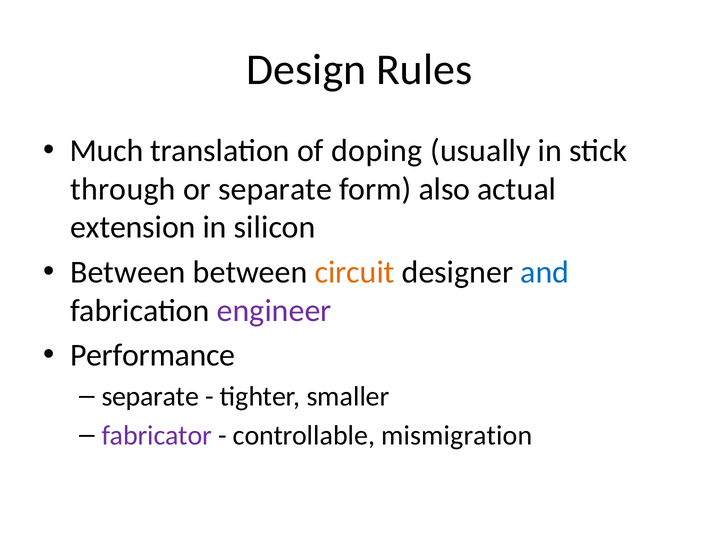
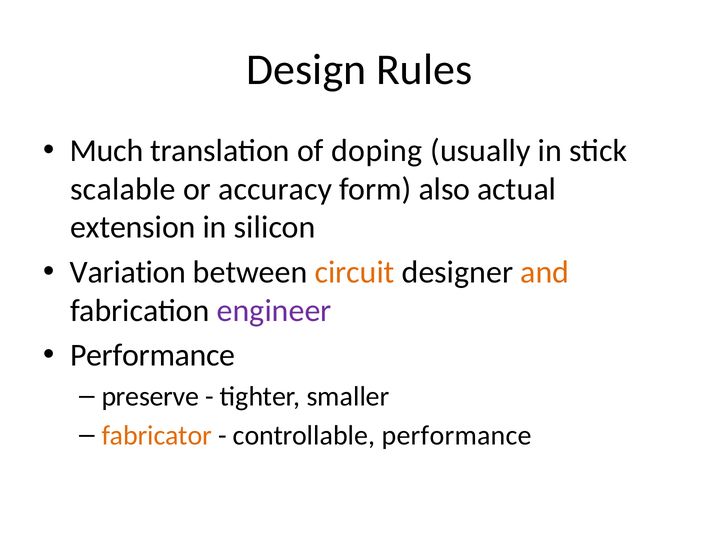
through: through -> scalable
or separate: separate -> accuracy
Between at (128, 272): Between -> Variation
and colour: blue -> orange
separate at (150, 397): separate -> preserve
fabricator colour: purple -> orange
controllable mismigration: mismigration -> performance
